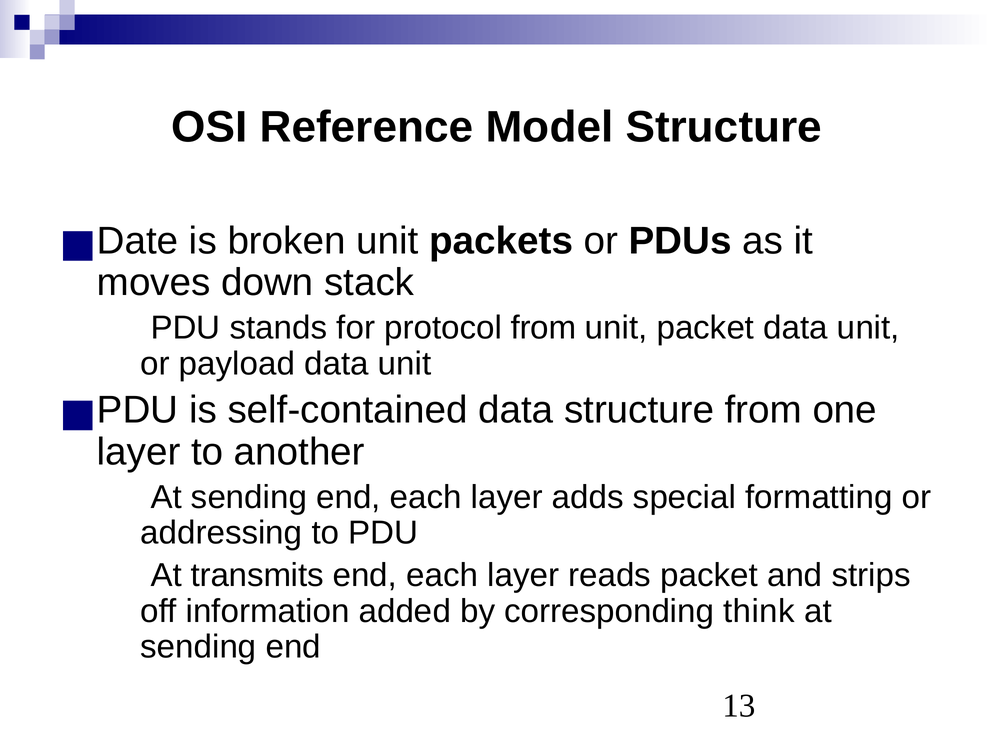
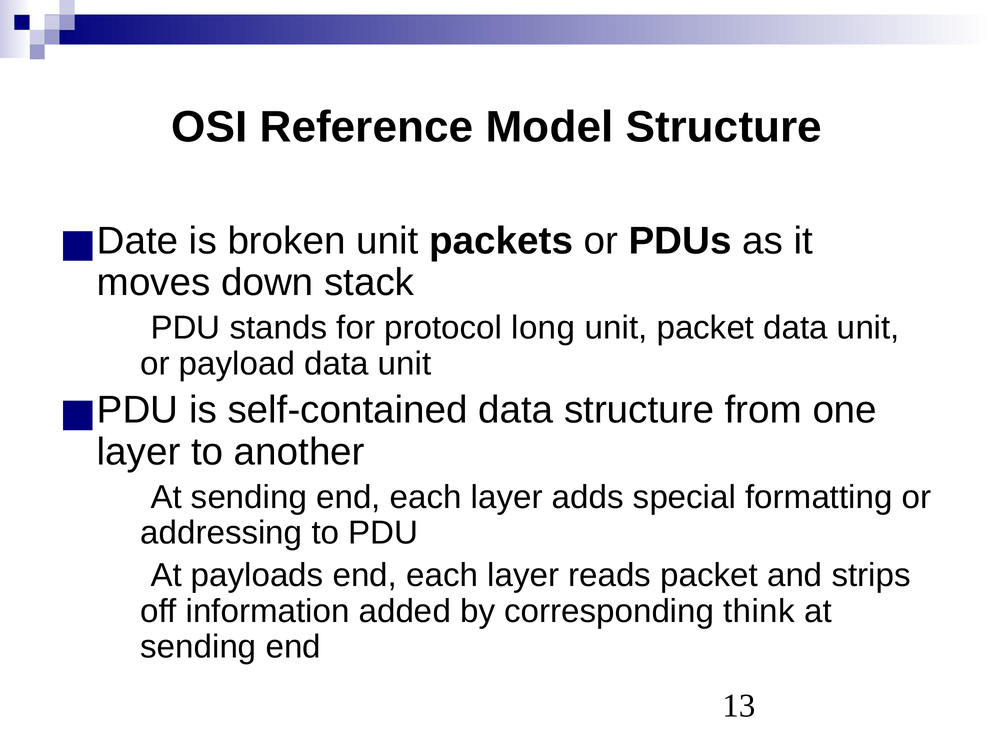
protocol from: from -> long
transmits: transmits -> payloads
